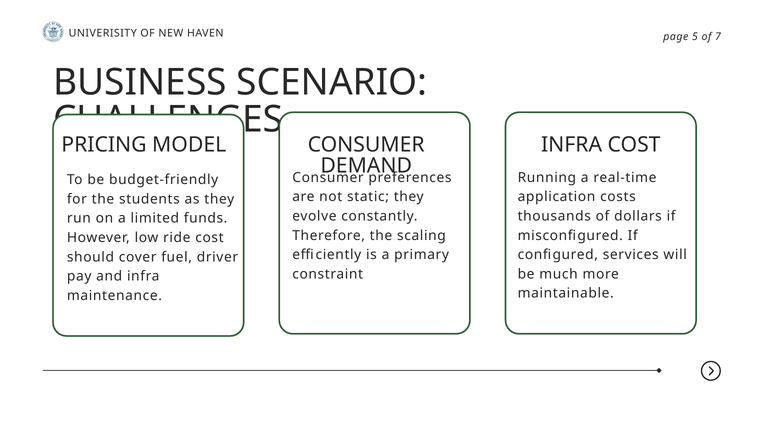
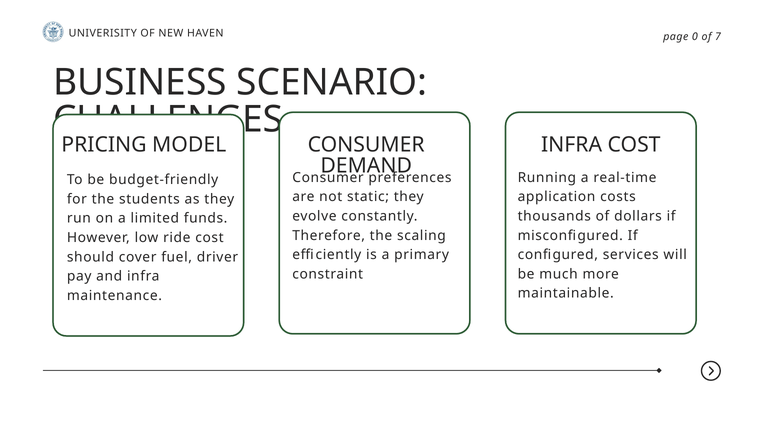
5: 5 -> 0
